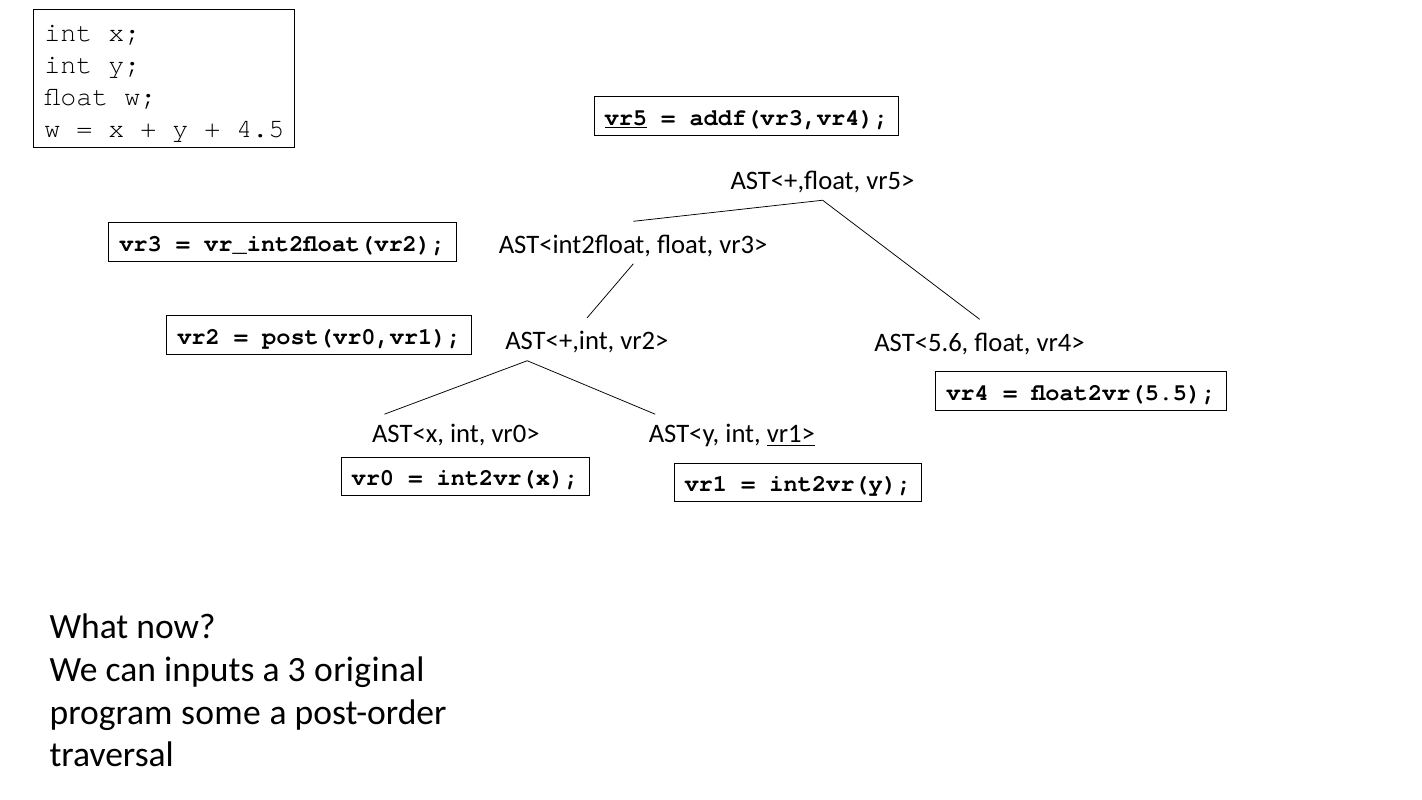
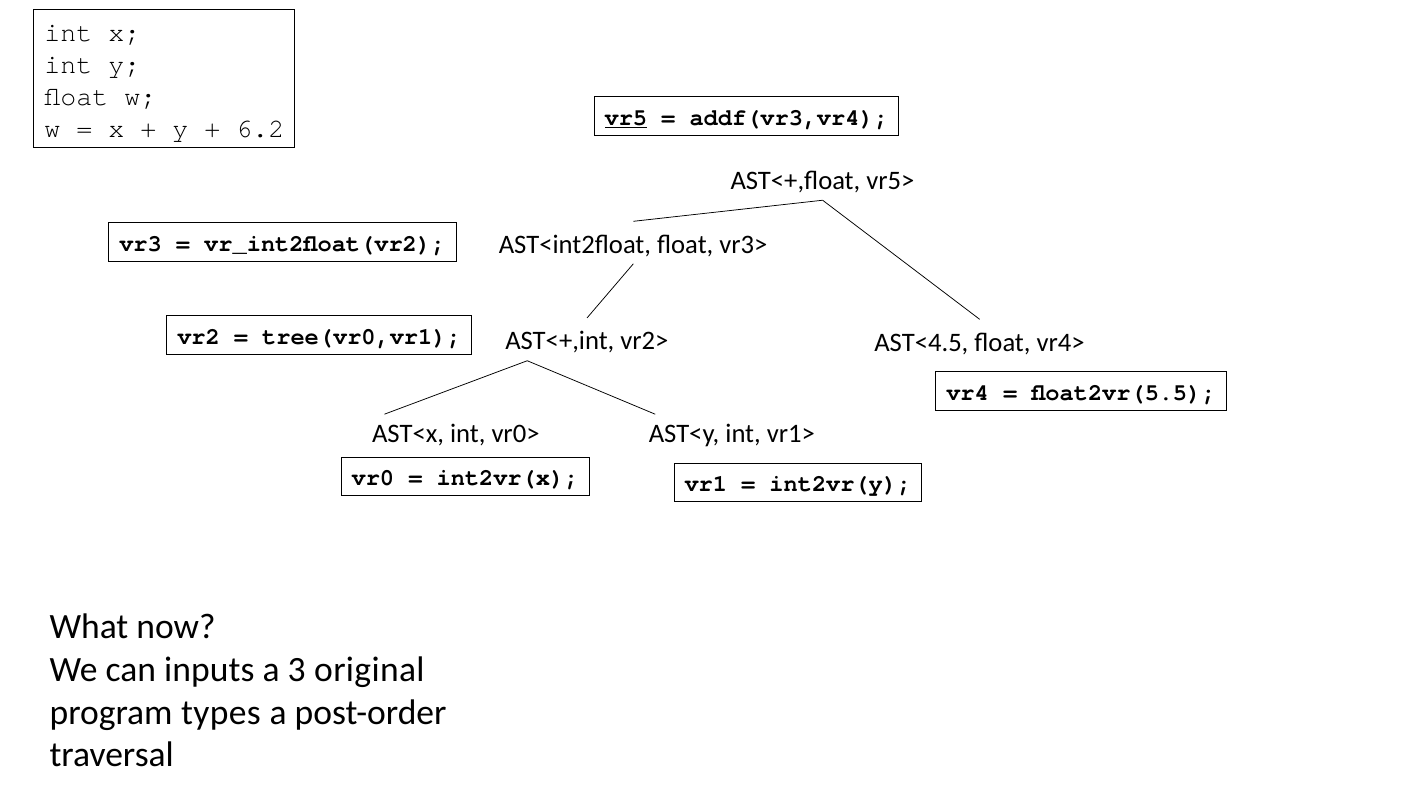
4.5: 4.5 -> 6.2
post(vr0,vr1: post(vr0,vr1 -> tree(vr0,vr1
AST<5.6: AST<5.6 -> AST<4.5
vr1> underline: present -> none
some: some -> types
